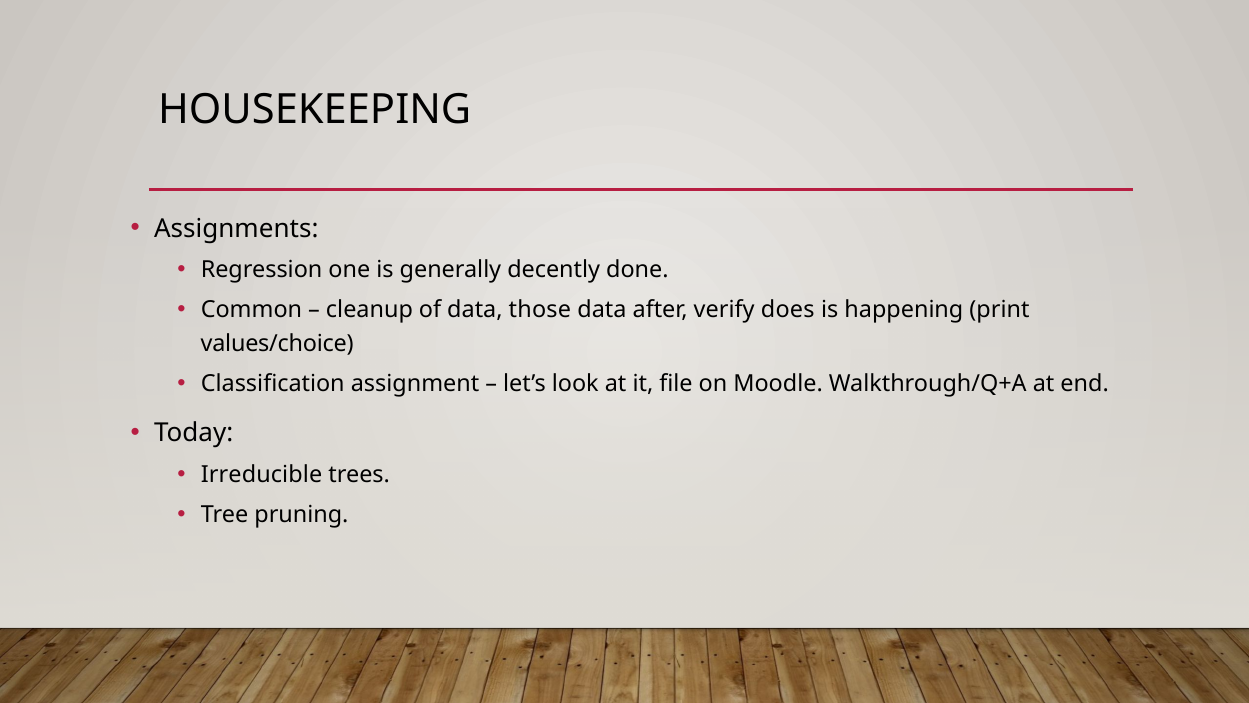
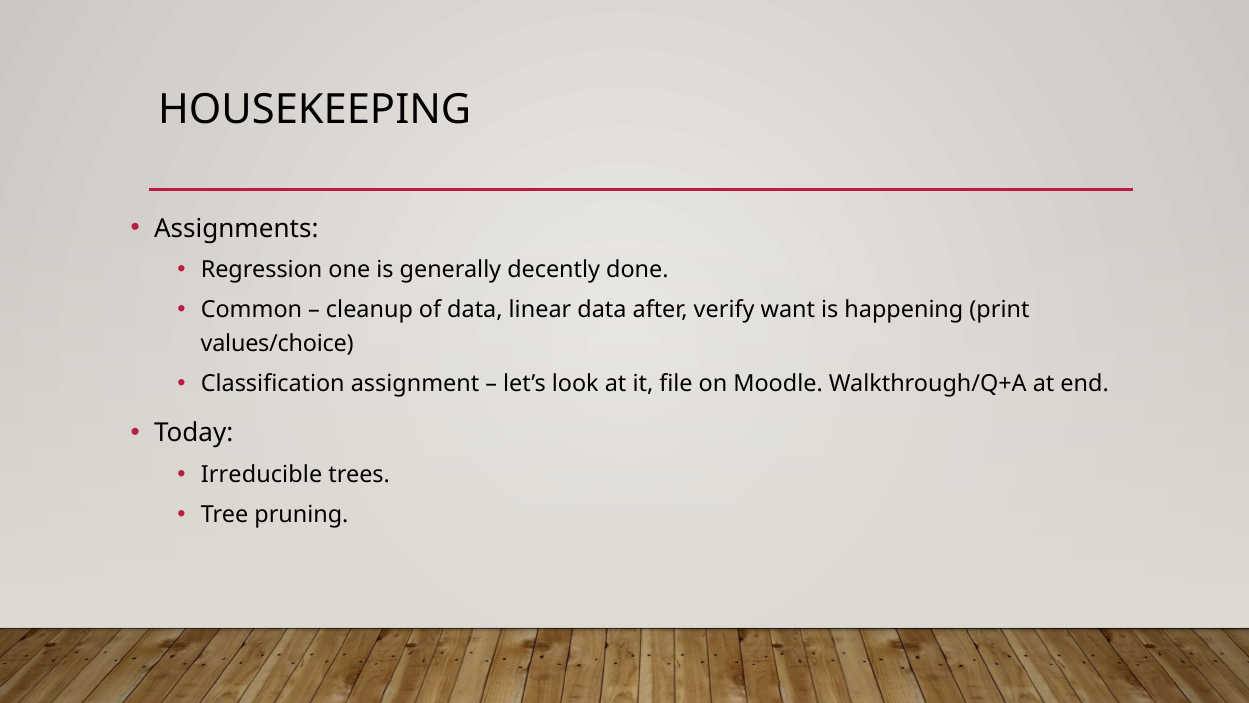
those: those -> linear
does: does -> want
